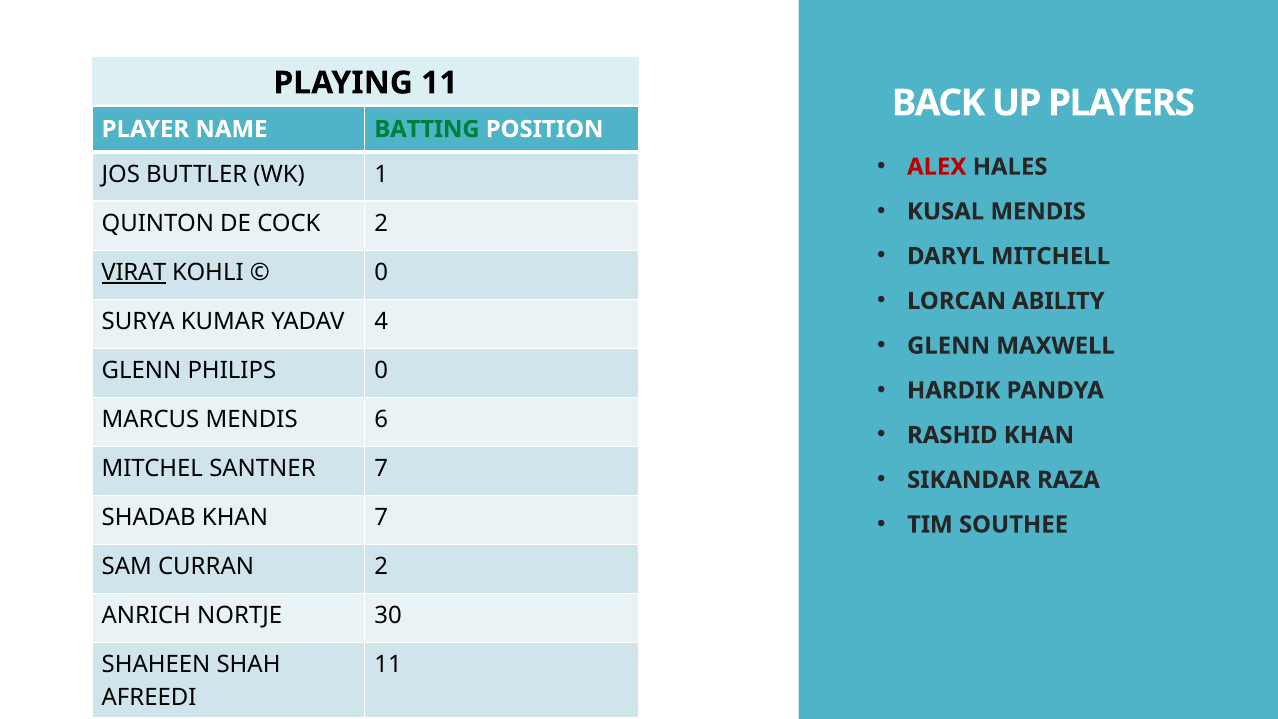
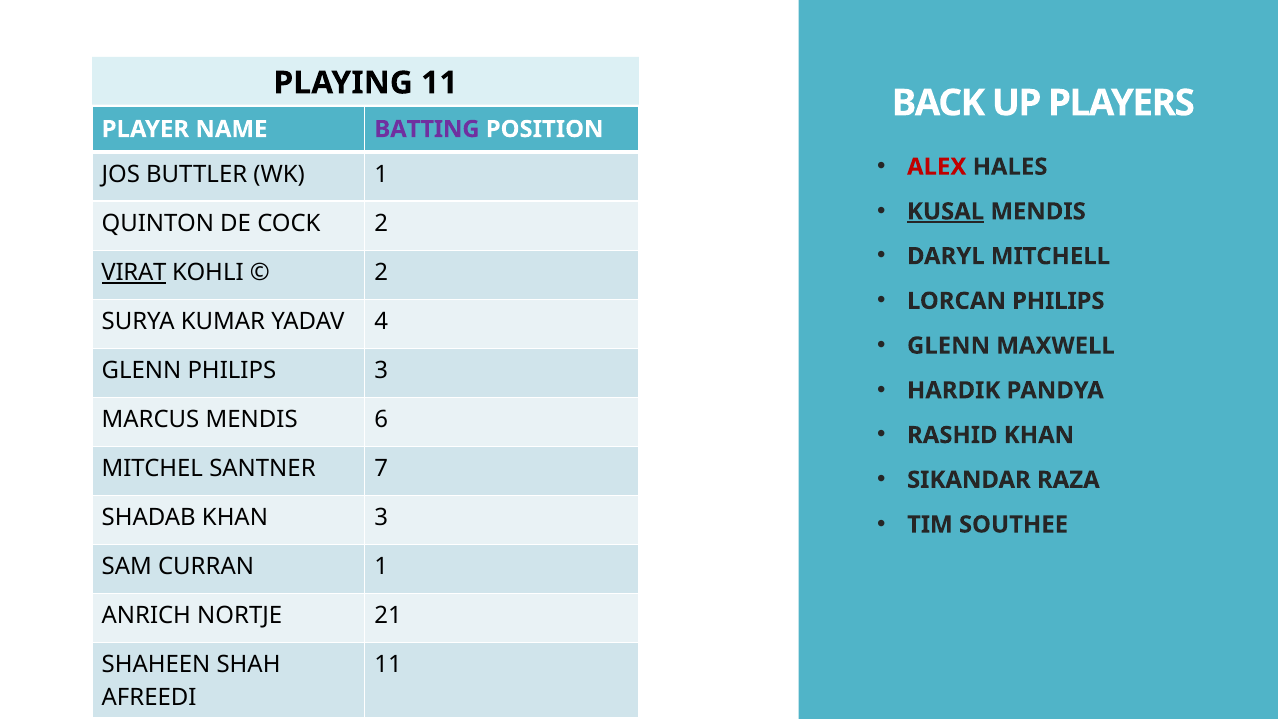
BATTING colour: green -> purple
KUSAL underline: none -> present
0 at (381, 273): 0 -> 2
LORCAN ABILITY: ABILITY -> PHILIPS
PHILIPS 0: 0 -> 3
KHAN 7: 7 -> 3
CURRAN 2: 2 -> 1
30: 30 -> 21
